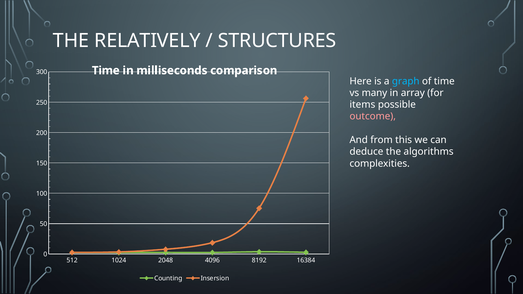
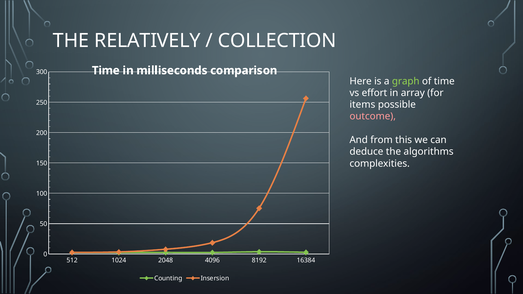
STRUCTURES: STRUCTURES -> COLLECTION
graph colour: light blue -> light green
many: many -> effort
